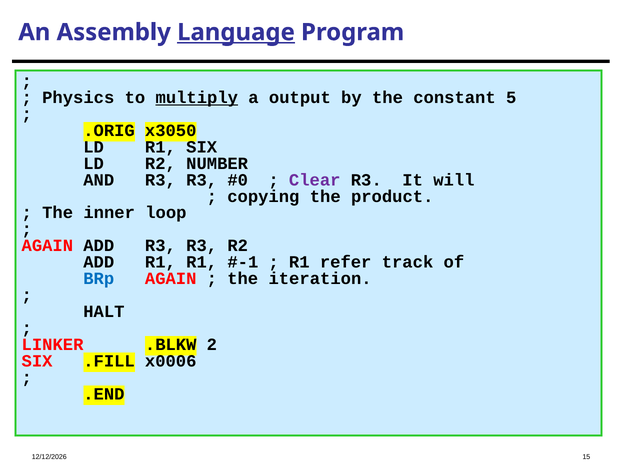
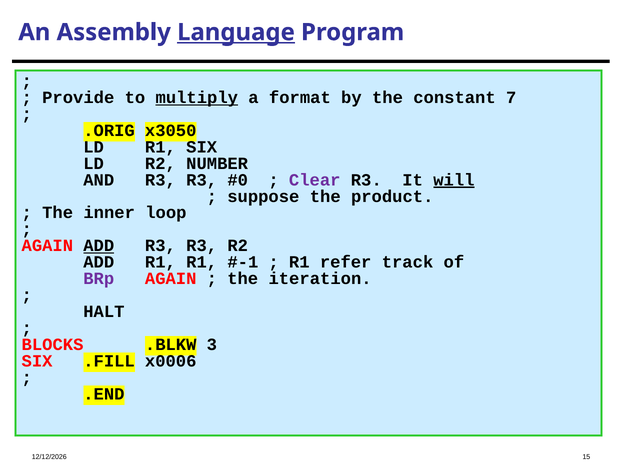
Physics: Physics -> Provide
output: output -> format
5: 5 -> 7
will underline: none -> present
copying: copying -> suppose
ADD at (99, 246) underline: none -> present
BRp colour: blue -> purple
LINKER: LINKER -> BLOCKS
2: 2 -> 3
